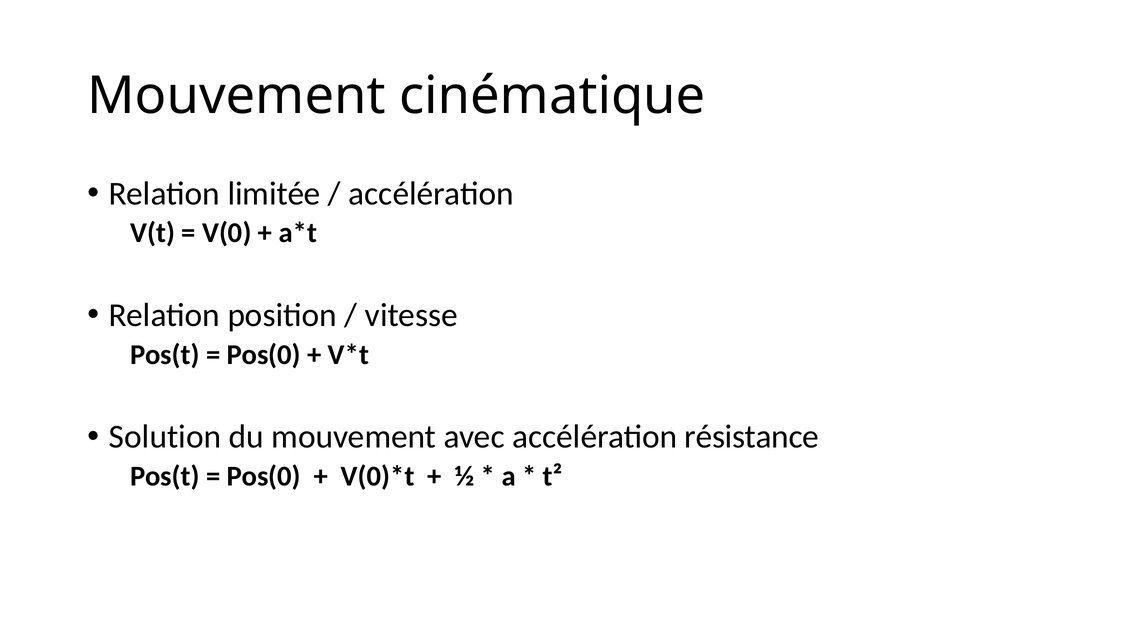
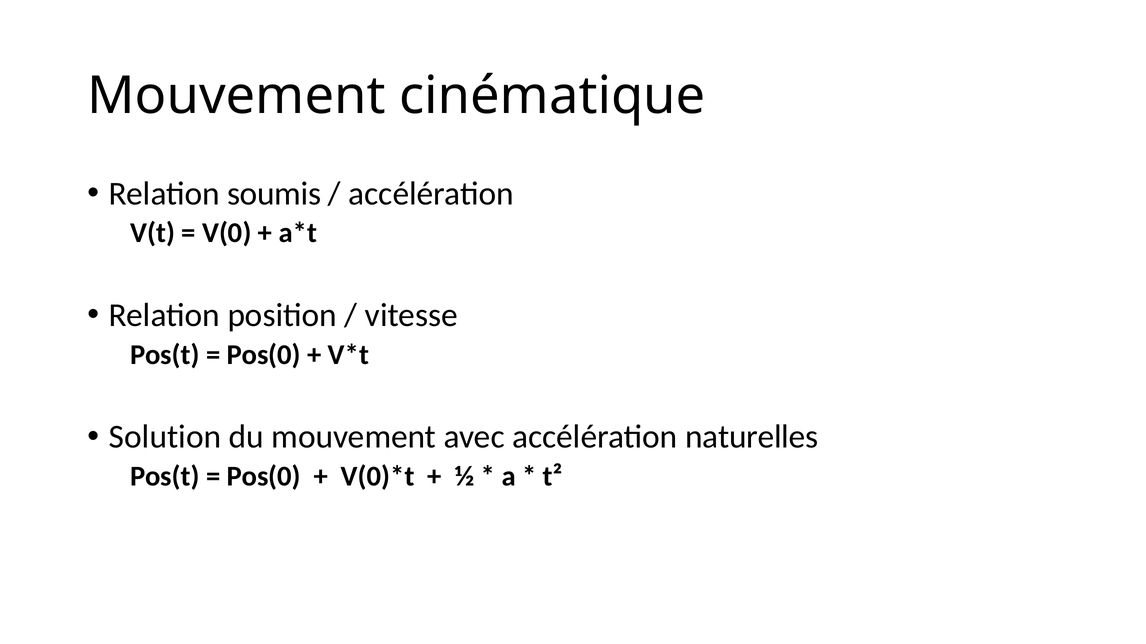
limitée: limitée -> soumis
résistance: résistance -> naturelles
